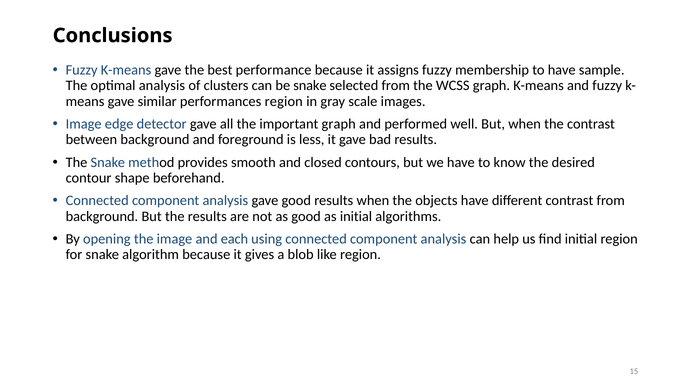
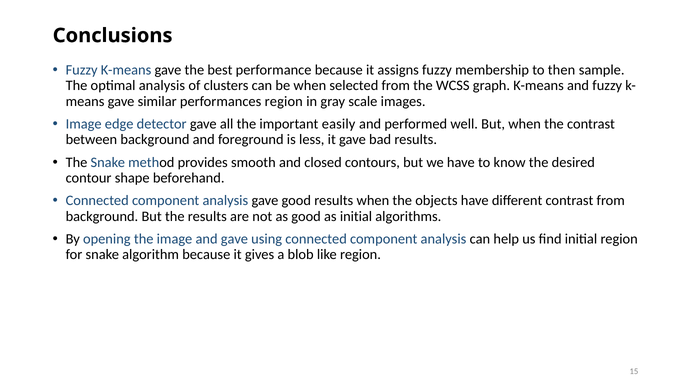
to have: have -> then
be snake: snake -> when
important graph: graph -> easily
and each: each -> gave
